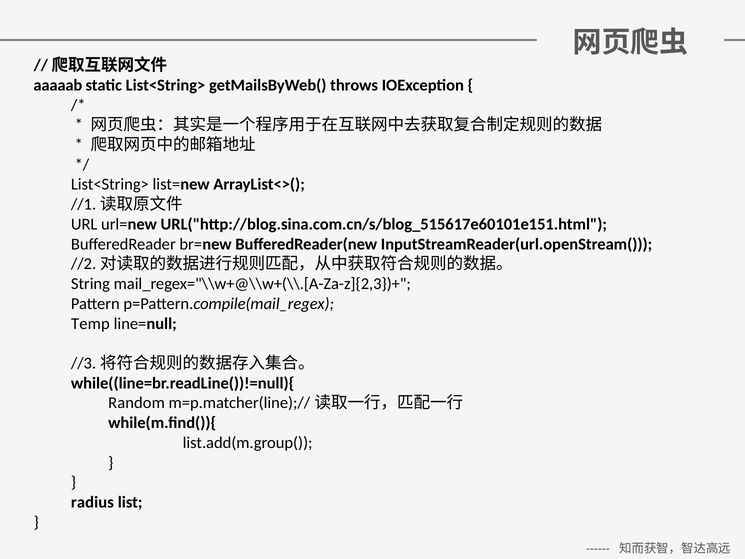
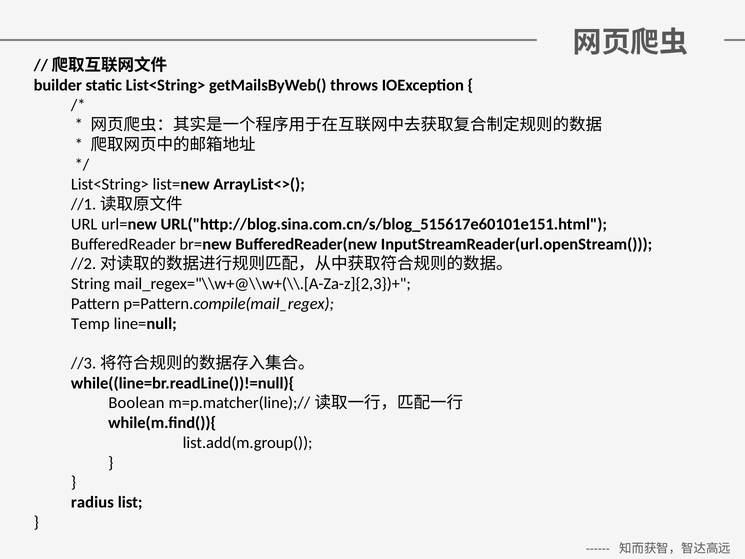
aaaaab: aaaaab -> builder
Random: Random -> Boolean
